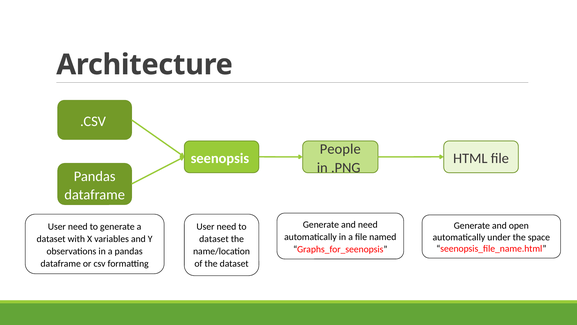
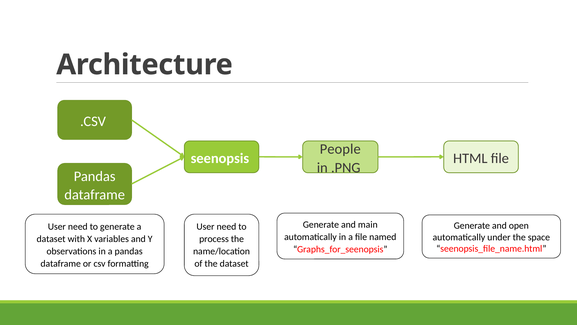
and need: need -> main
dataset at (214, 239): dataset -> process
